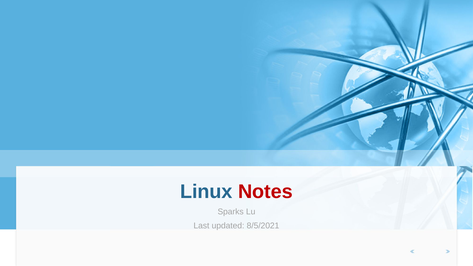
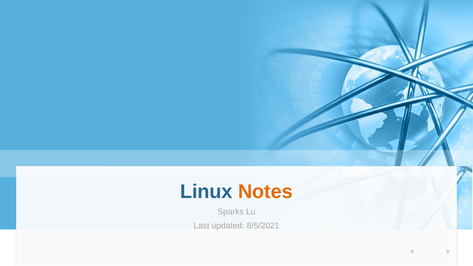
Notes colour: red -> orange
